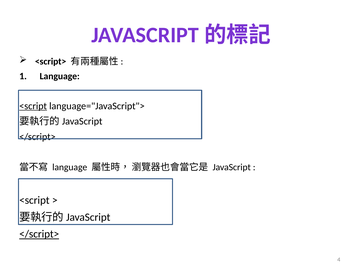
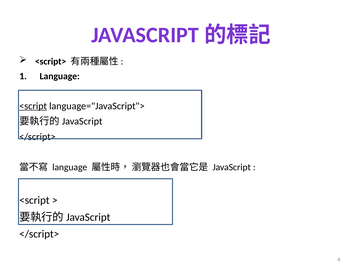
</script> at (39, 234) underline: present -> none
